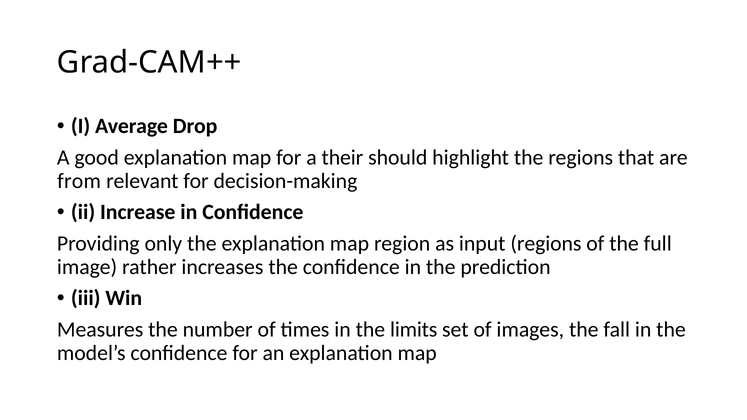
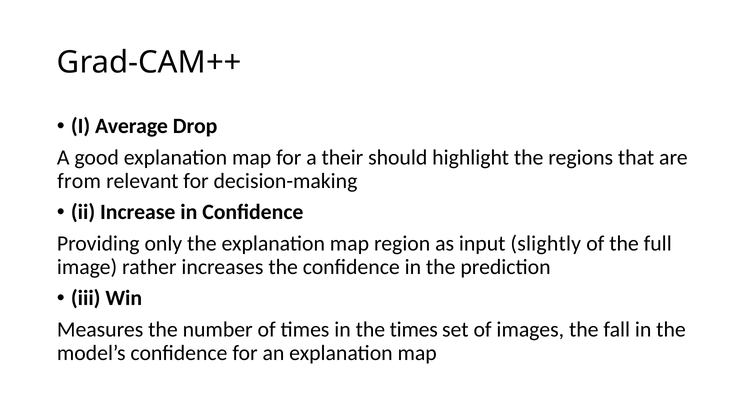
input regions: regions -> slightly
the limits: limits -> times
